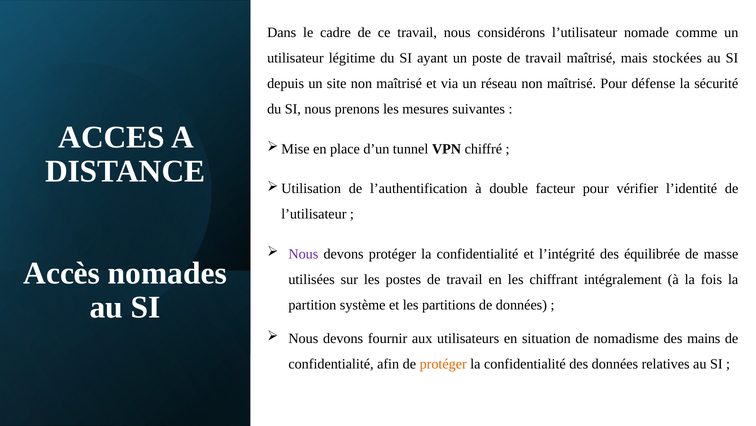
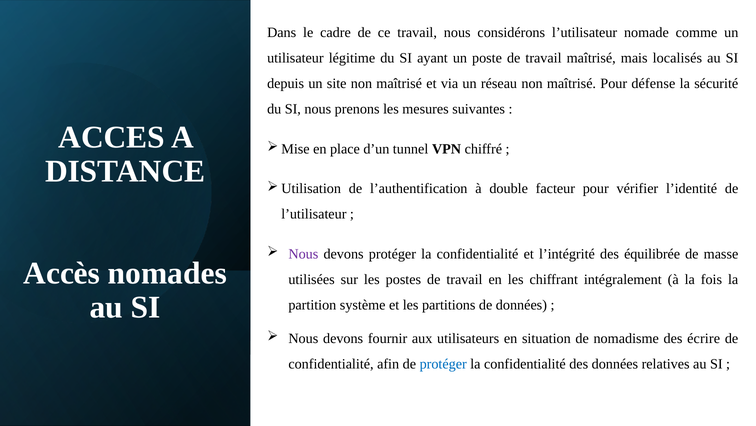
stockées: stockées -> localisés
mains: mains -> écrire
protéger at (443, 364) colour: orange -> blue
